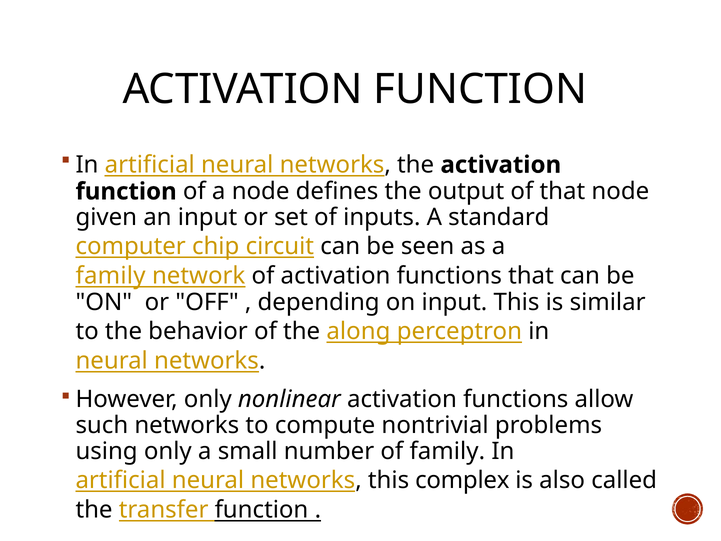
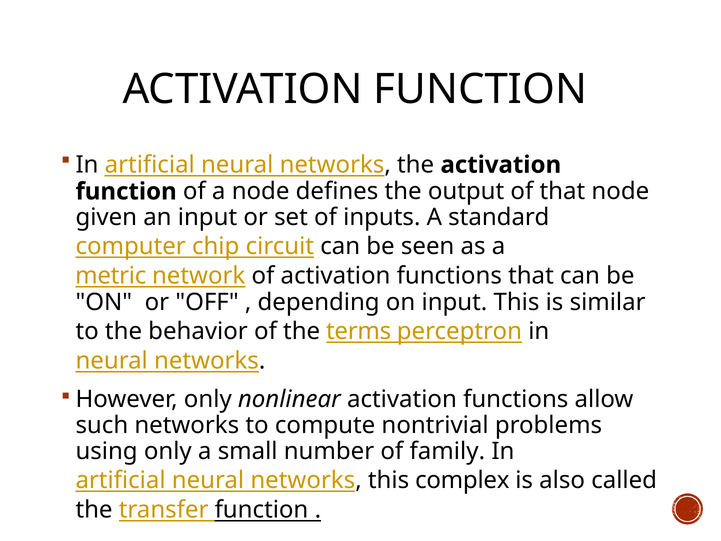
family at (111, 276): family -> metric
along: along -> terms
